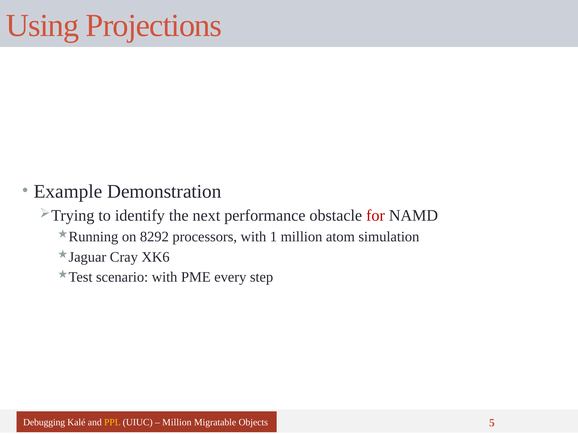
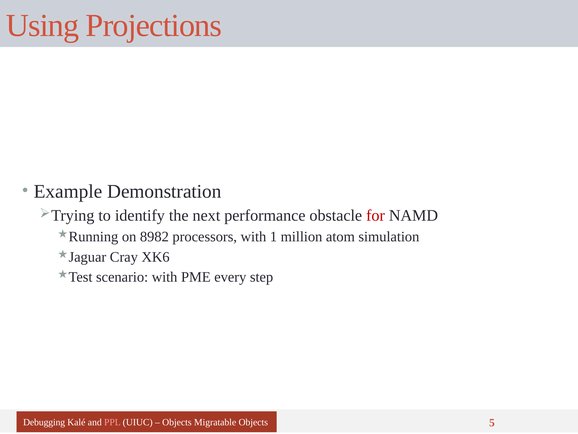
8292: 8292 -> 8982
PPL colour: yellow -> pink
Million at (177, 422): Million -> Objects
